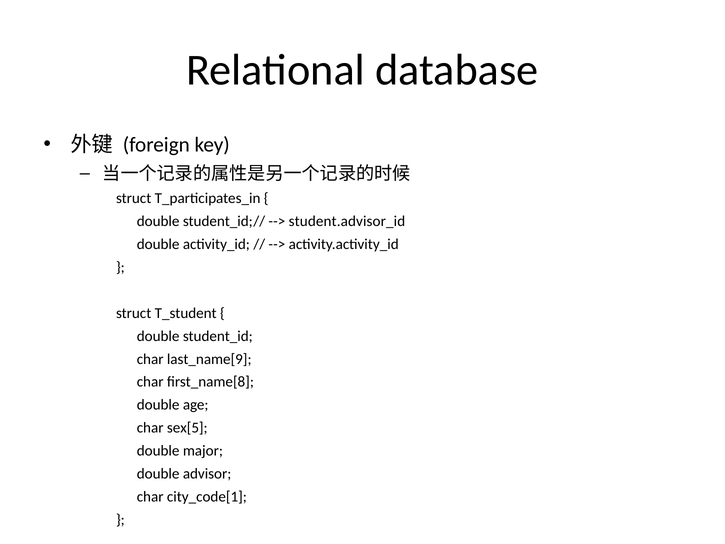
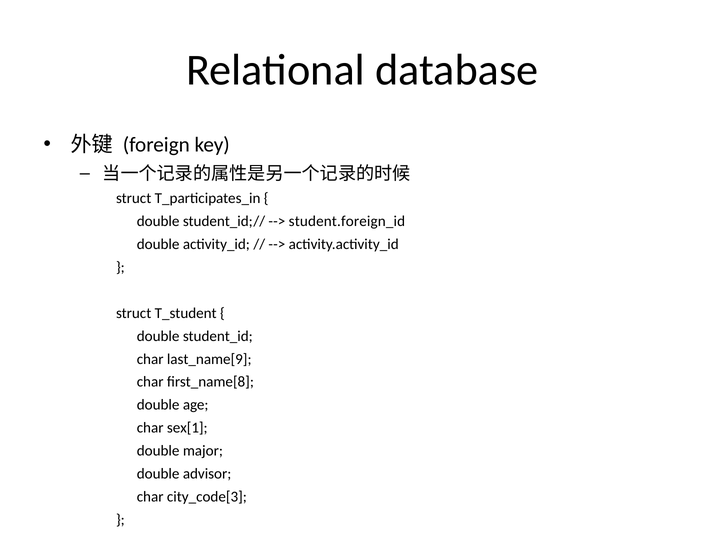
student.advisor_id: student.advisor_id -> student.foreign_id
sex[5: sex[5 -> sex[1
city_code[1: city_code[1 -> city_code[3
